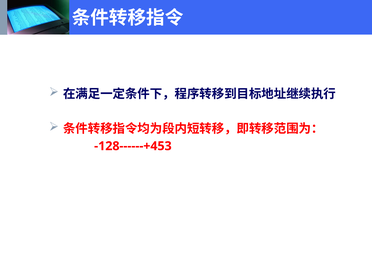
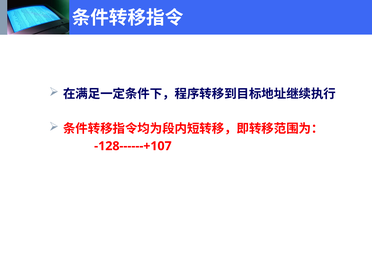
-128------+453: -128------+453 -> -128------+107
